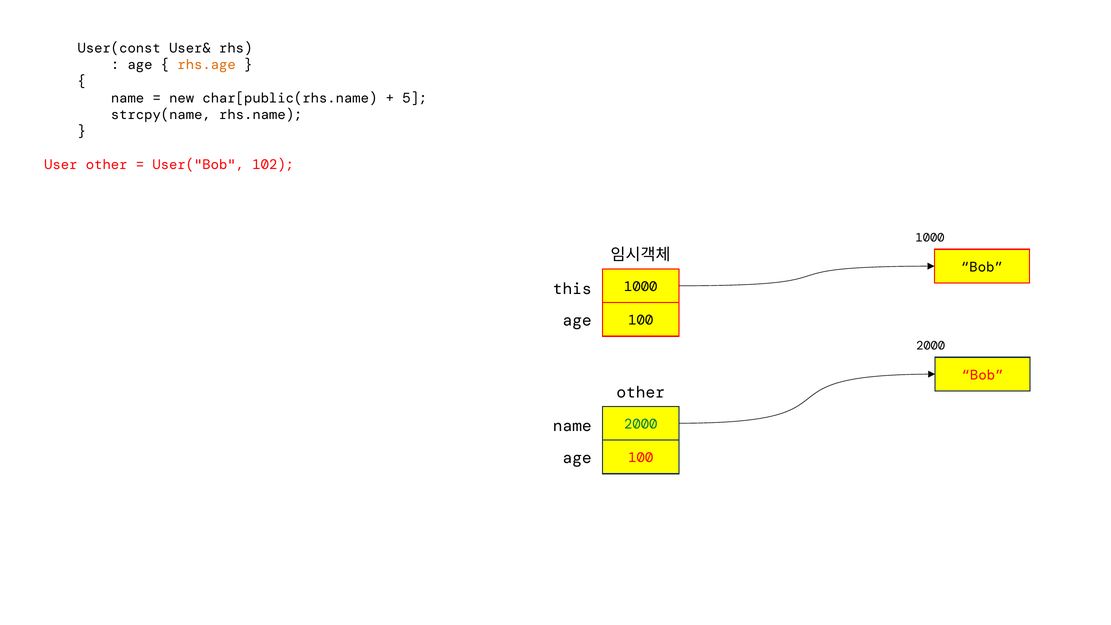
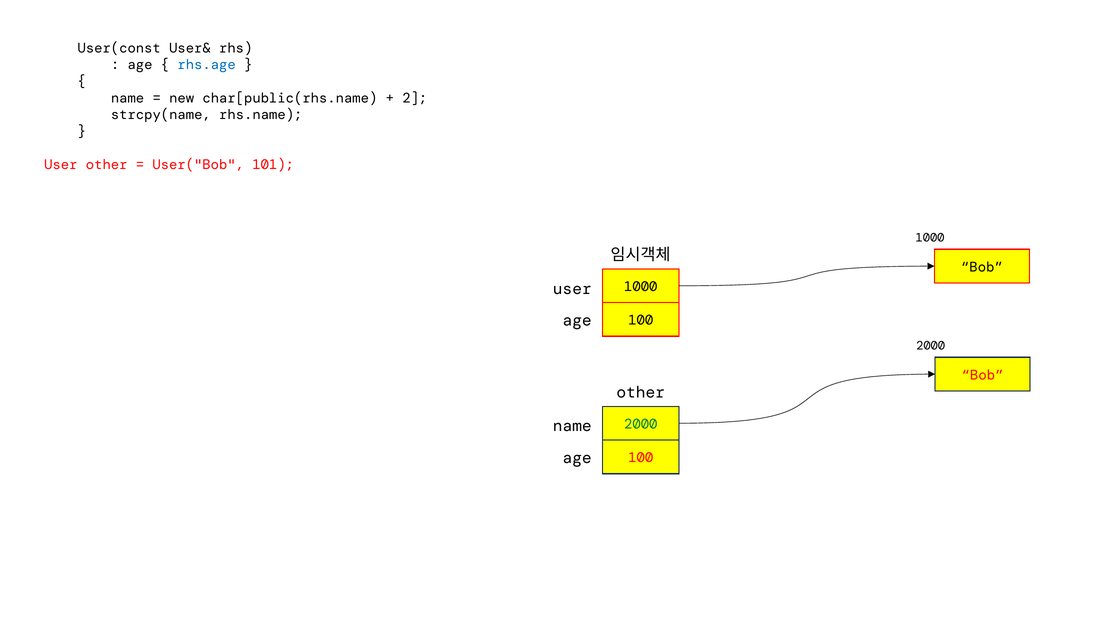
rhs.age colour: orange -> blue
5: 5 -> 2
102: 102 -> 101
this at (572, 289): this -> user
